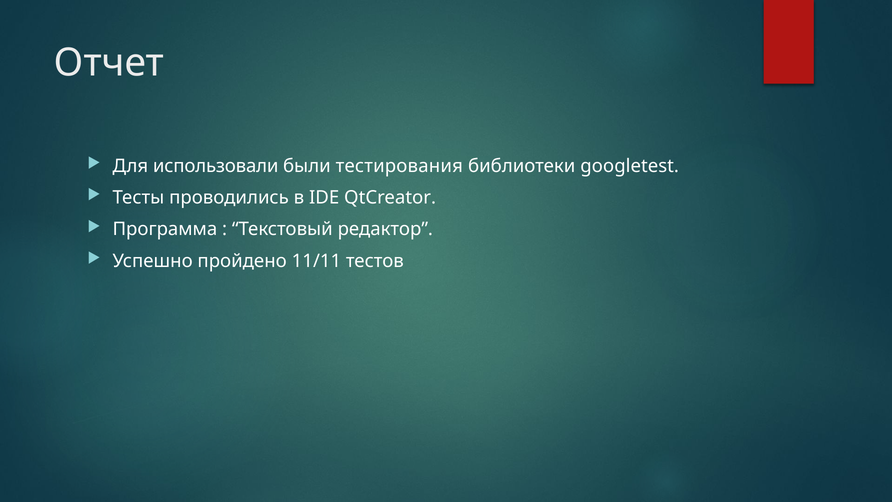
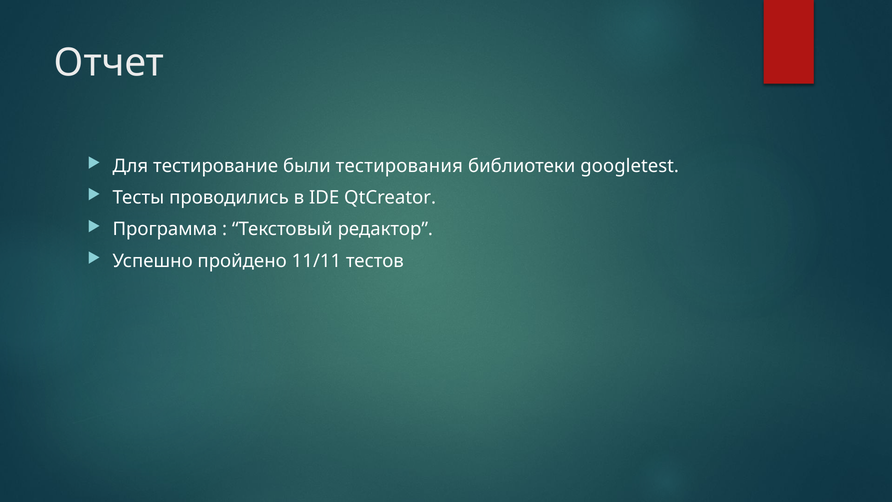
использовали: использовали -> тестирование
